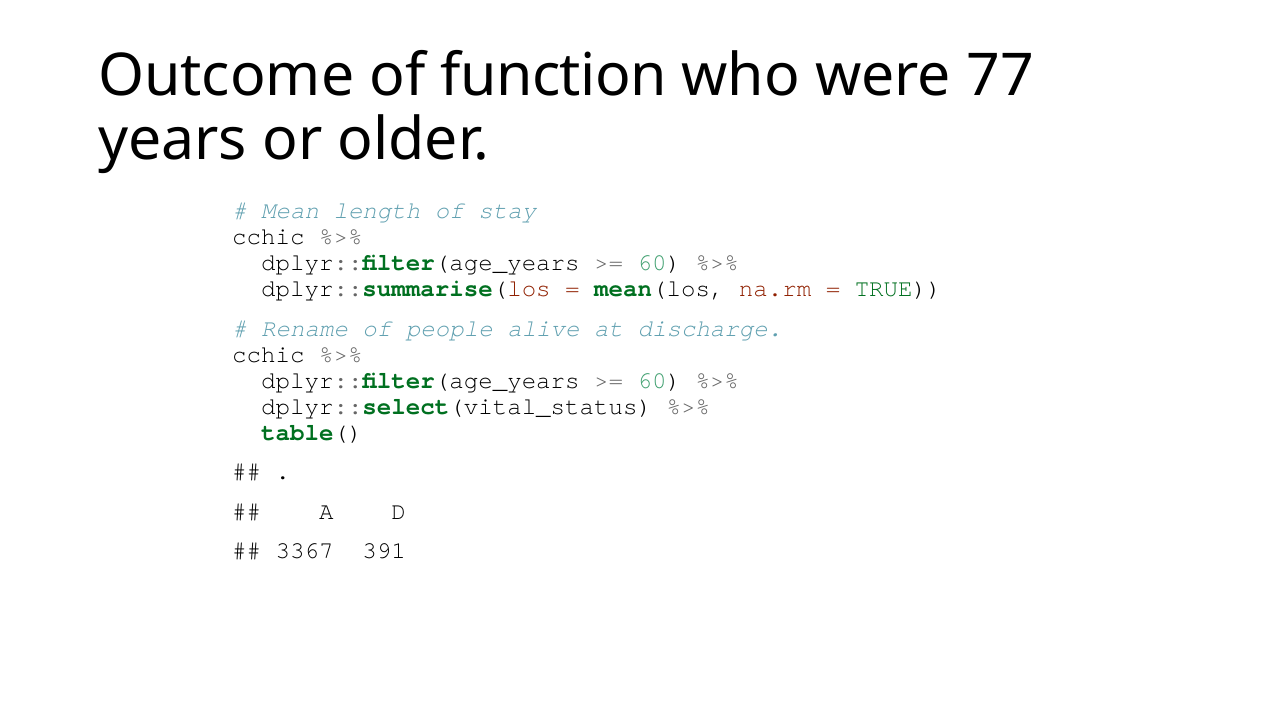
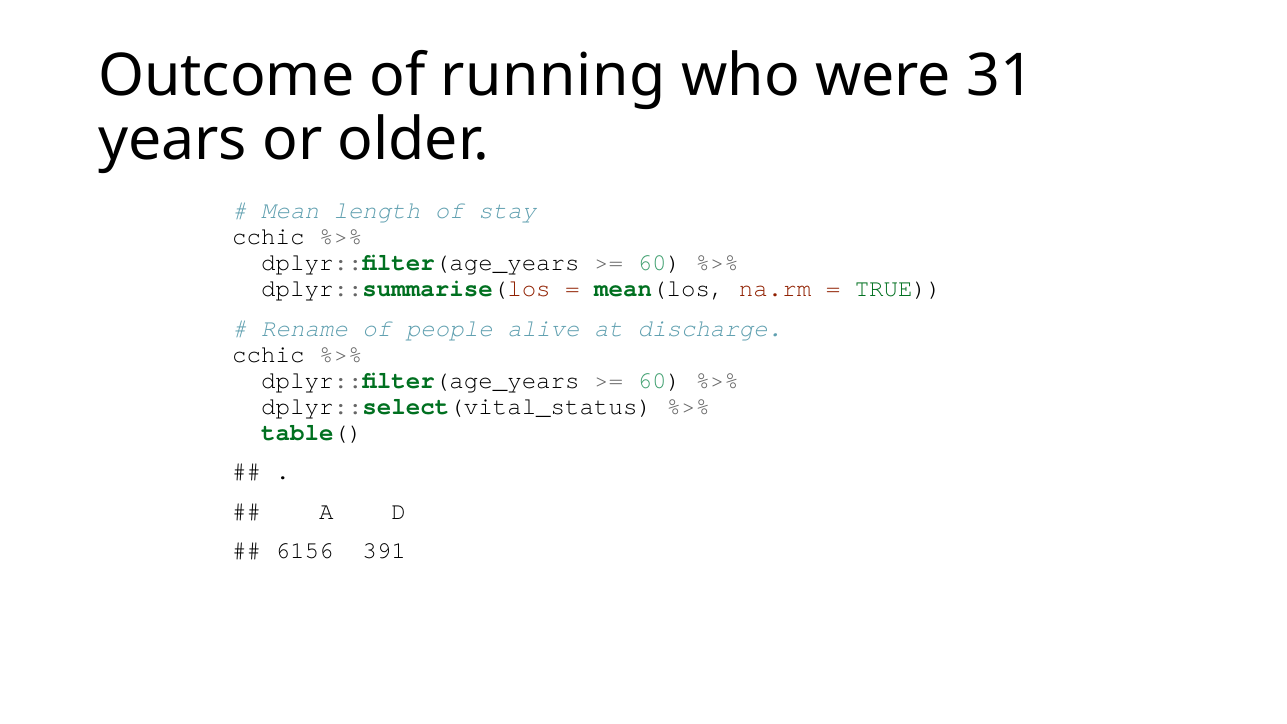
function: function -> running
77: 77 -> 31
3367: 3367 -> 6156
